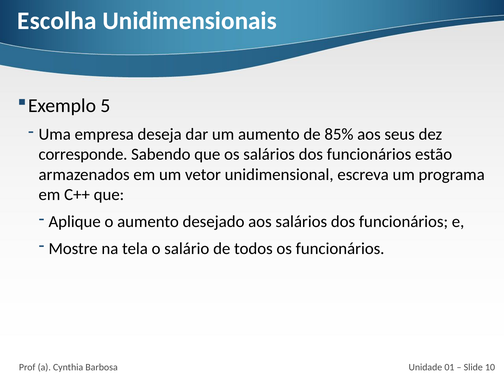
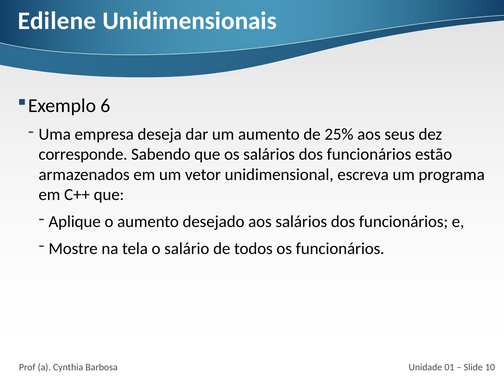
Escolha: Escolha -> Edilene
5: 5 -> 6
85%: 85% -> 25%
